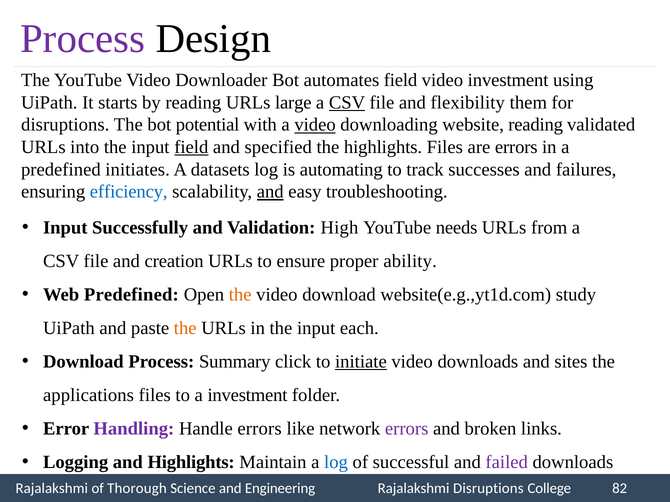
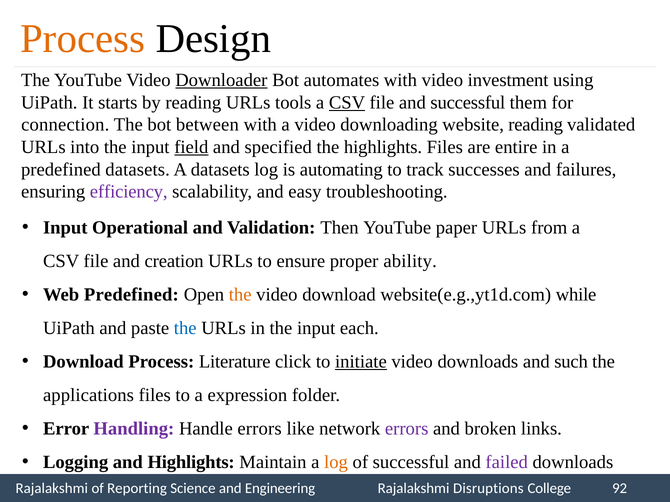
Process at (83, 39) colour: purple -> orange
Downloader underline: none -> present
automates field: field -> with
large: large -> tools
and flexibility: flexibility -> successful
disruptions at (65, 125): disruptions -> connection
potential: potential -> between
video at (315, 125) underline: present -> none
are errors: errors -> entire
predefined initiates: initiates -> datasets
efficiency colour: blue -> purple
and at (270, 192) underline: present -> none
Successfully: Successfully -> Operational
High: High -> Then
needs: needs -> paper
study: study -> while
the at (185, 328) colour: orange -> blue
Summary: Summary -> Literature
sites: sites -> such
a investment: investment -> expression
log at (336, 462) colour: blue -> orange
Thorough: Thorough -> Reporting
82: 82 -> 92
